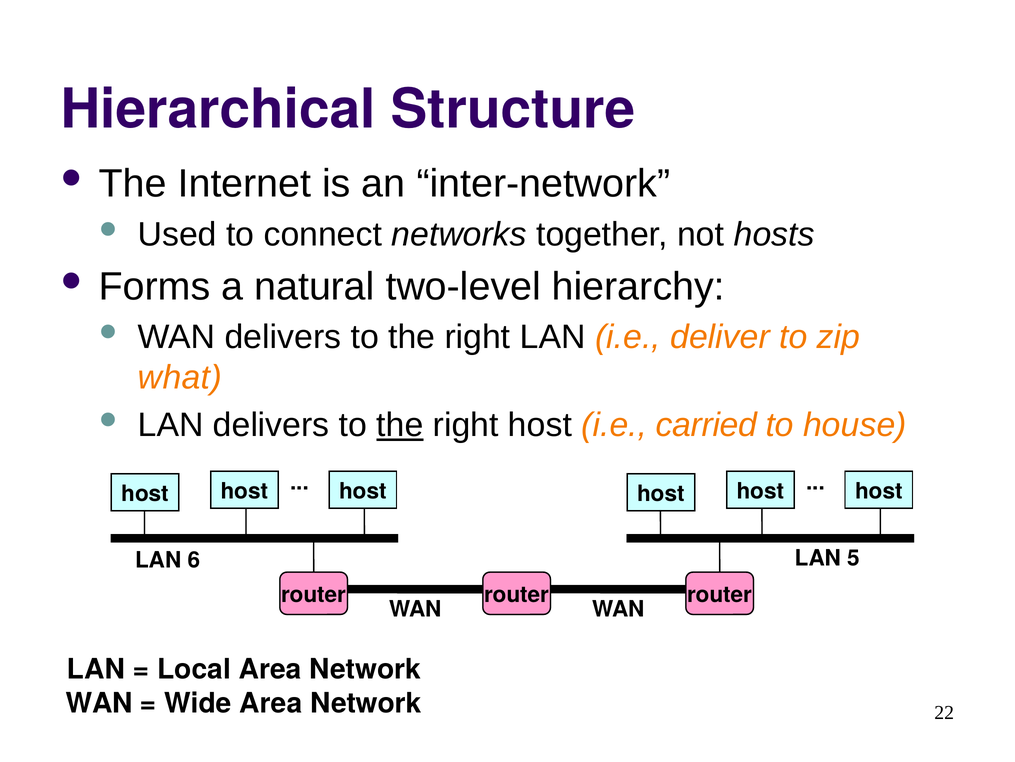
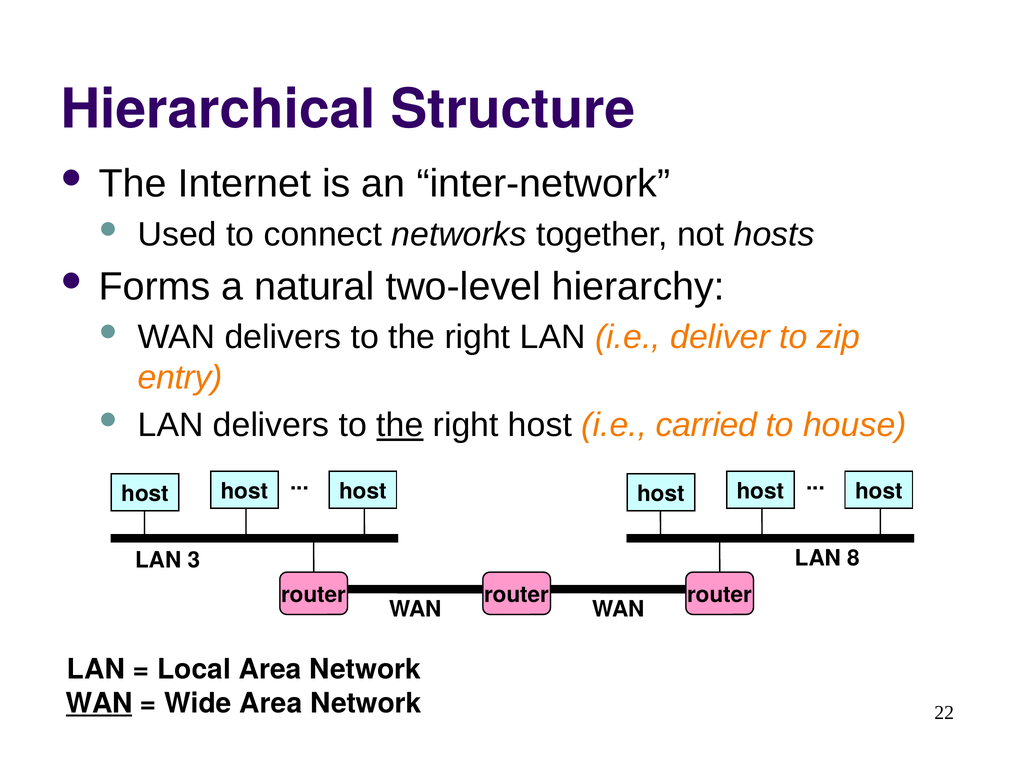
what: what -> entry
5: 5 -> 8
6: 6 -> 3
WAN at (99, 703) underline: none -> present
